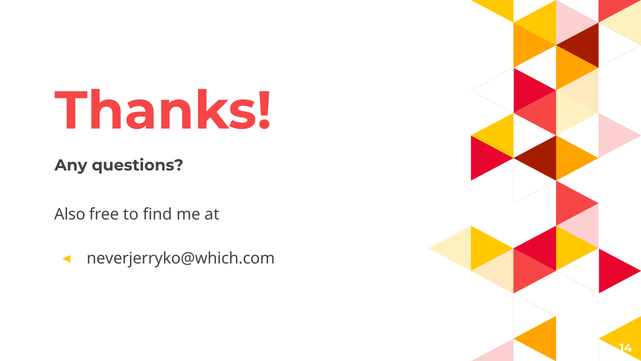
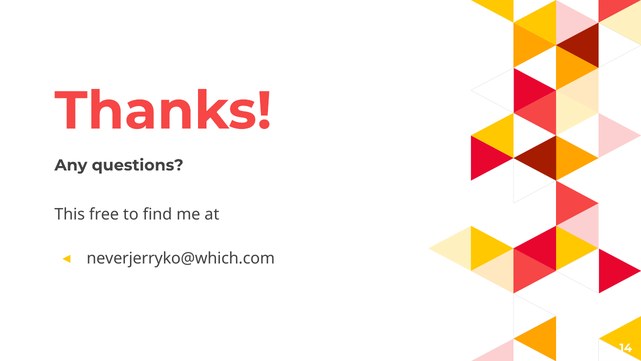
Also: Also -> This
